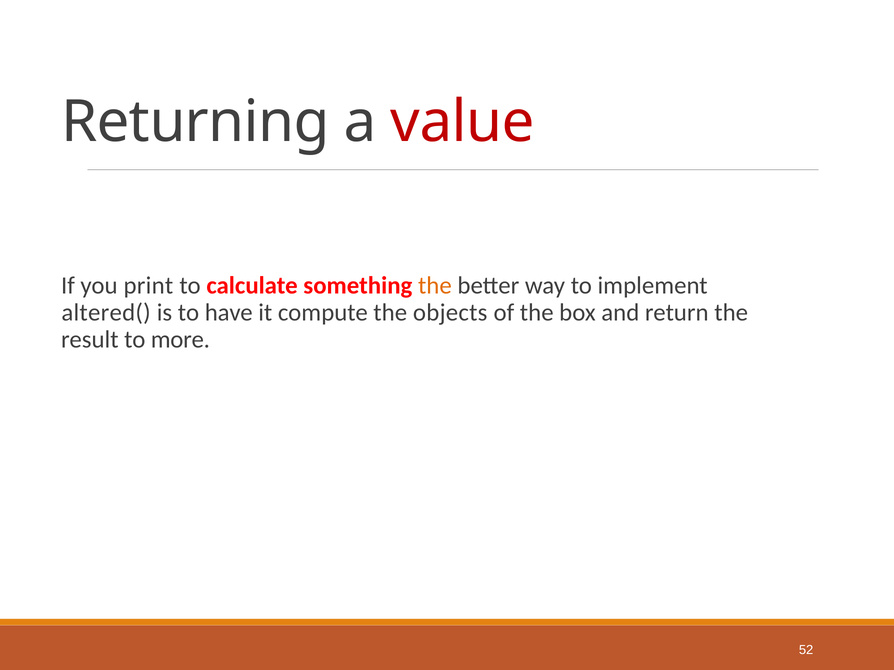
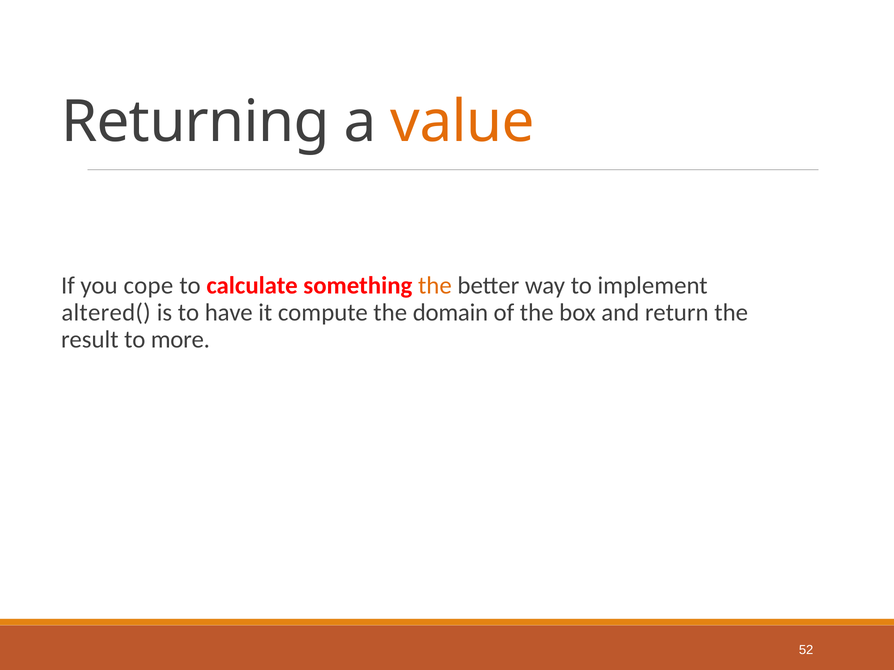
value colour: red -> orange
print: print -> cope
objects: objects -> domain
